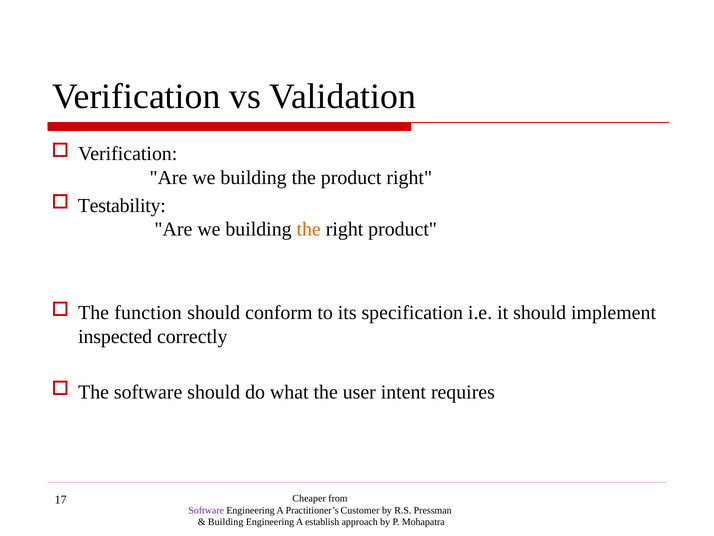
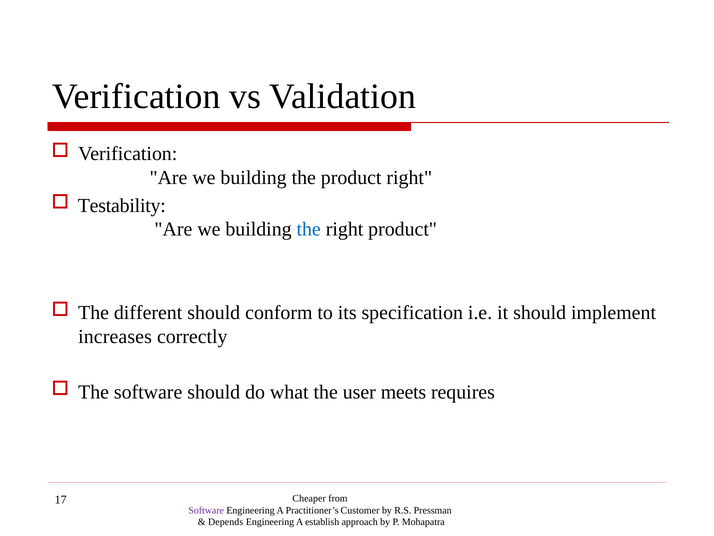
the at (309, 229) colour: orange -> blue
function: function -> different
inspected: inspected -> increases
intent: intent -> meets
Building at (226, 522): Building -> Depends
